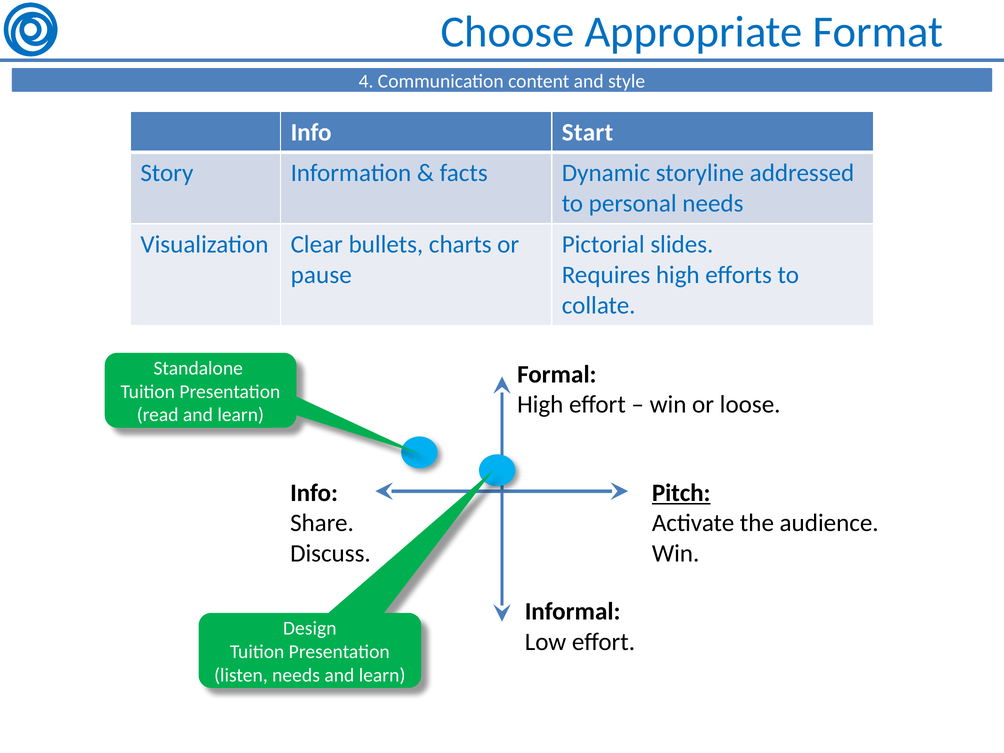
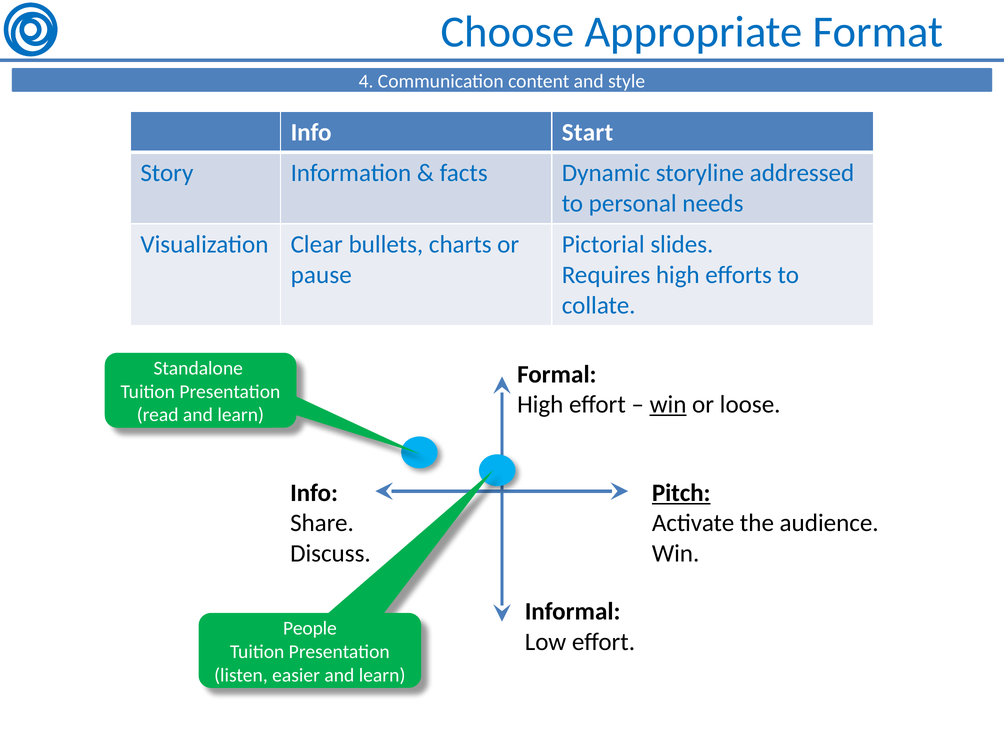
win at (668, 405) underline: none -> present
Design: Design -> People
listen needs: needs -> easier
